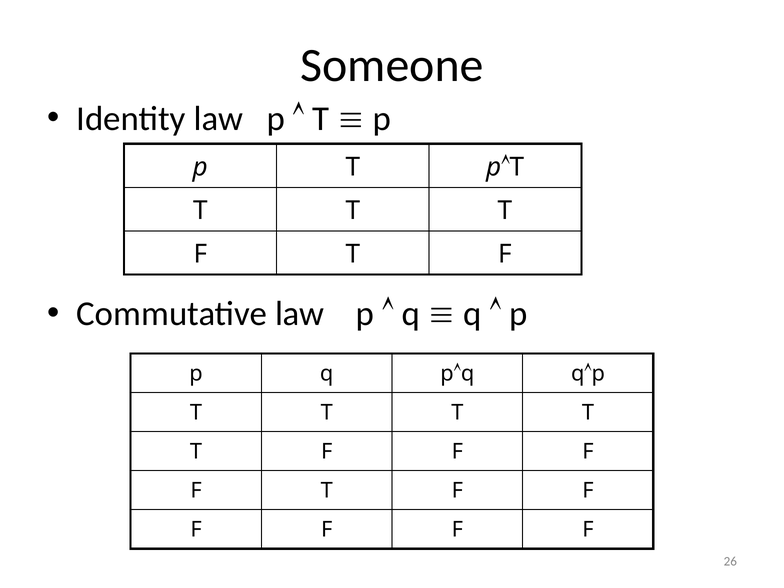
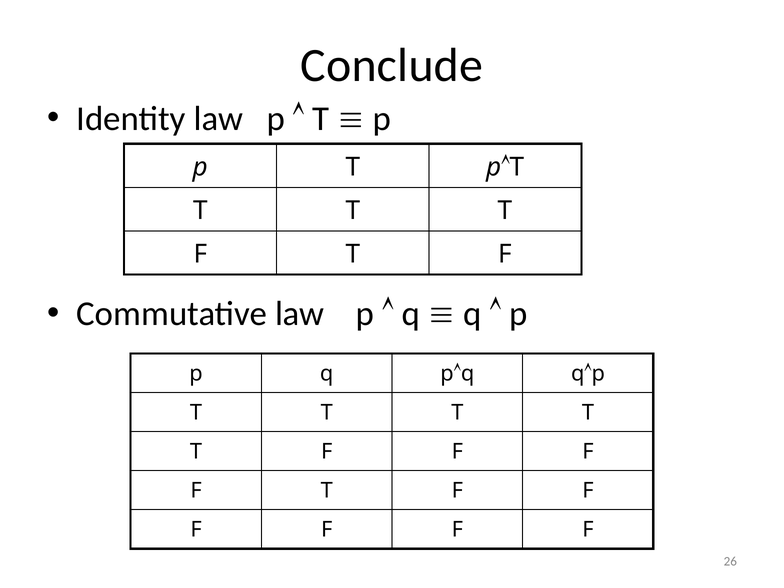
Someone: Someone -> Conclude
